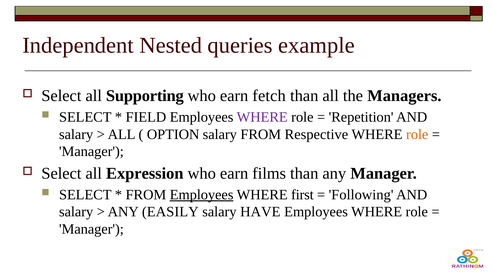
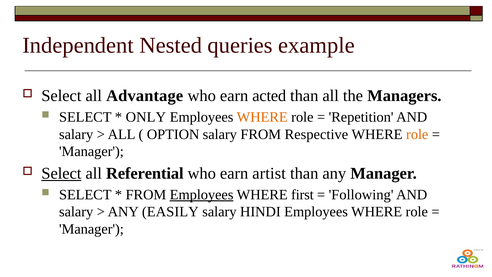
Supporting: Supporting -> Advantage
fetch: fetch -> acted
FIELD: FIELD -> ONLY
WHERE at (262, 117) colour: purple -> orange
Select at (61, 173) underline: none -> present
Expression: Expression -> Referential
films: films -> artist
HAVE: HAVE -> HINDI
